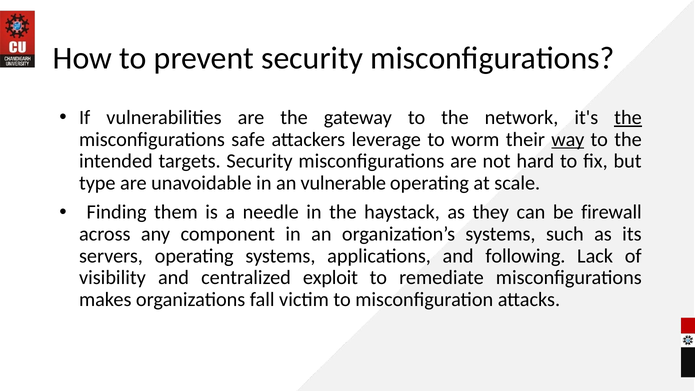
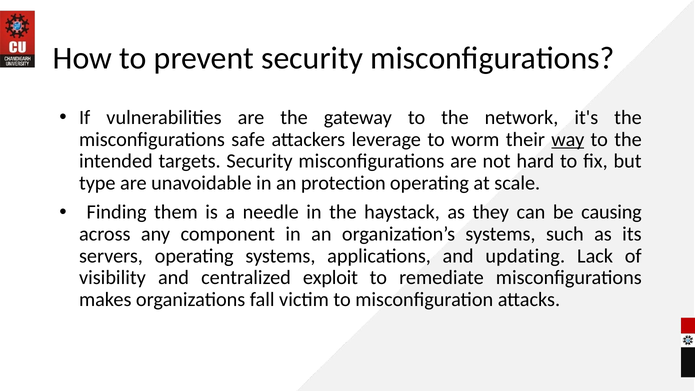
the at (628, 117) underline: present -> none
vulnerable: vulnerable -> protection
firewall: firewall -> causing
following: following -> updating
